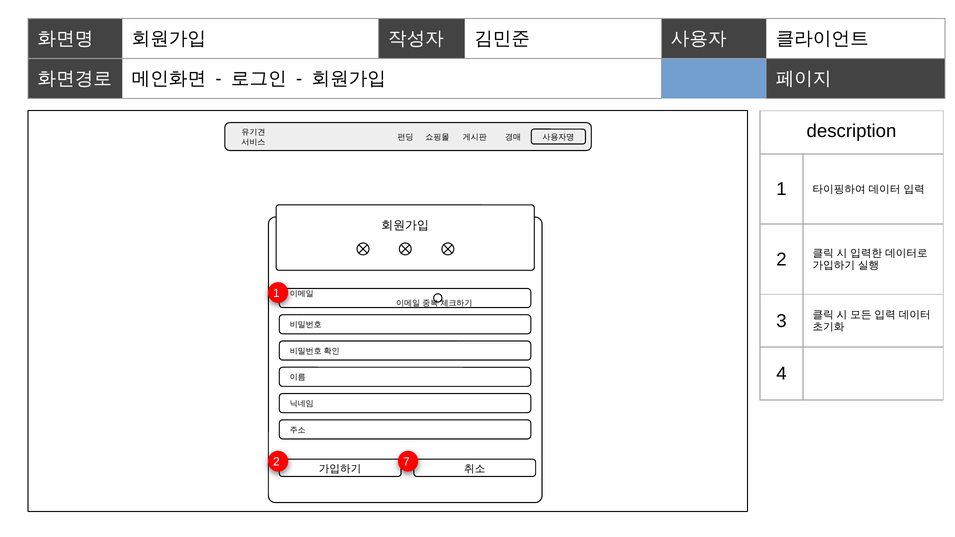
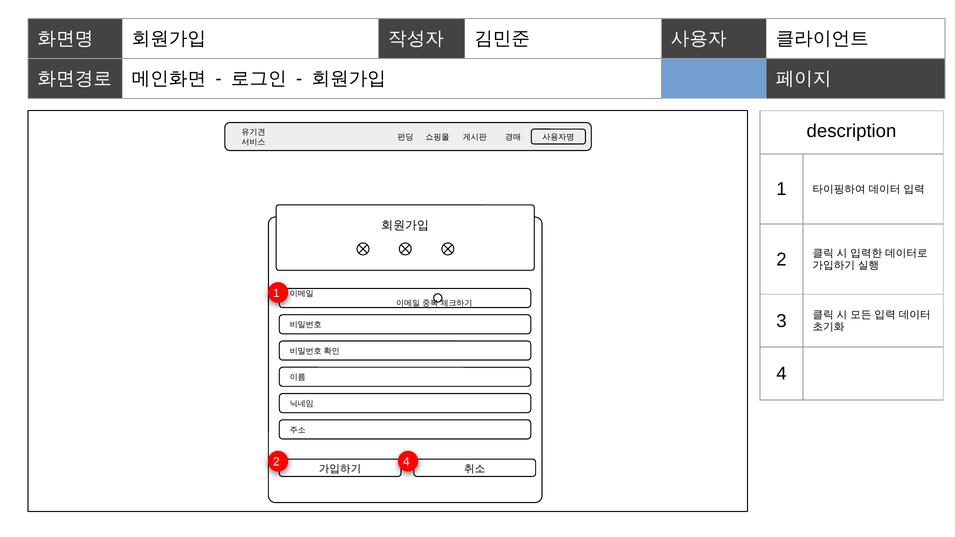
2 7: 7 -> 4
